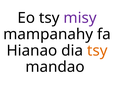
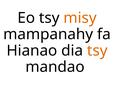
misy colour: purple -> orange
